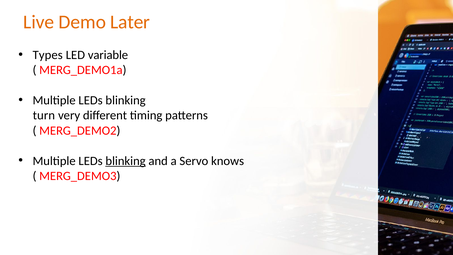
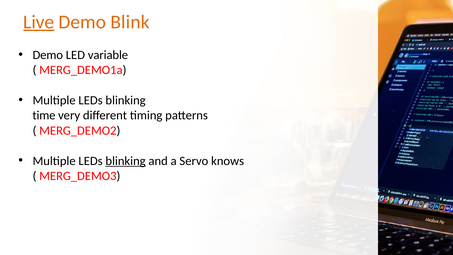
Live underline: none -> present
Later: Later -> Blink
Types at (48, 55): Types -> Demo
turn: turn -> time
